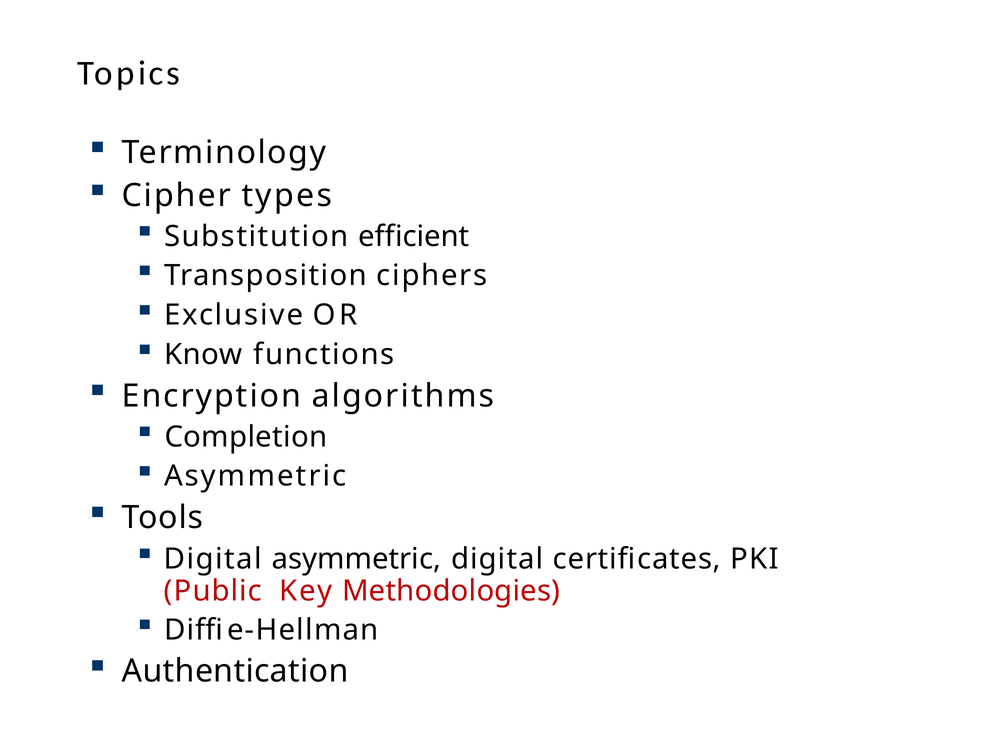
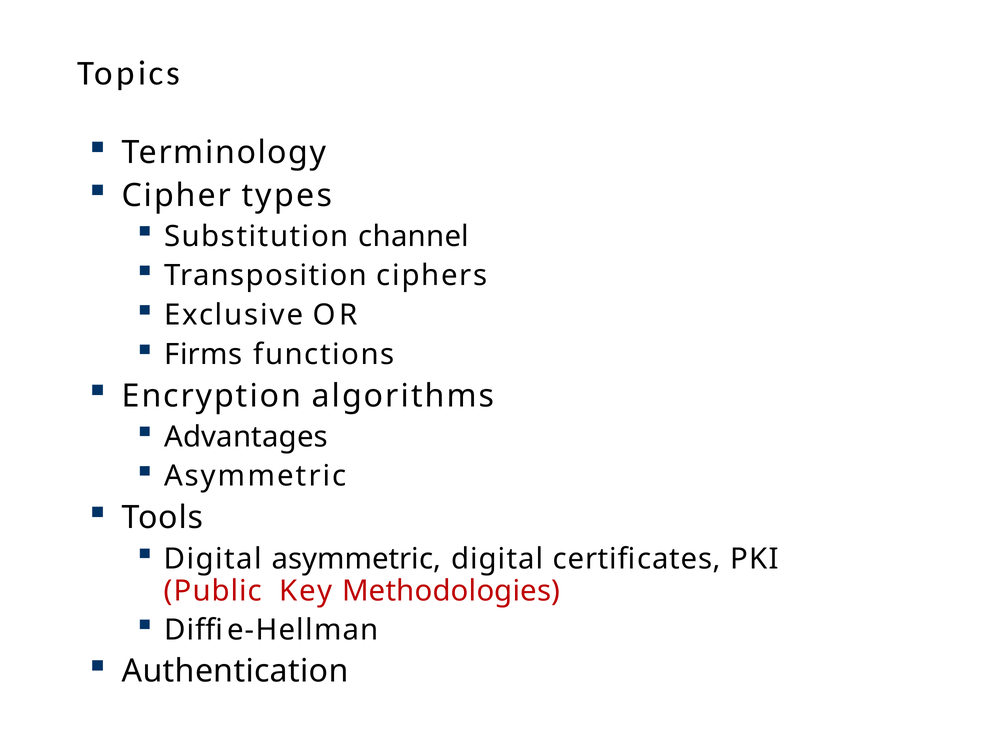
efficient: efficient -> channel
Know: Know -> Firms
Completion: Completion -> Advantages
